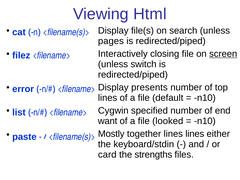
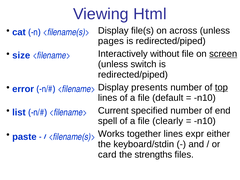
search: search -> across
filez: filez -> size
closing: closing -> without
top underline: none -> present
Cygwin: Cygwin -> Current
want: want -> spell
looked: looked -> clearly
Mostly: Mostly -> Works
lines lines: lines -> expr
